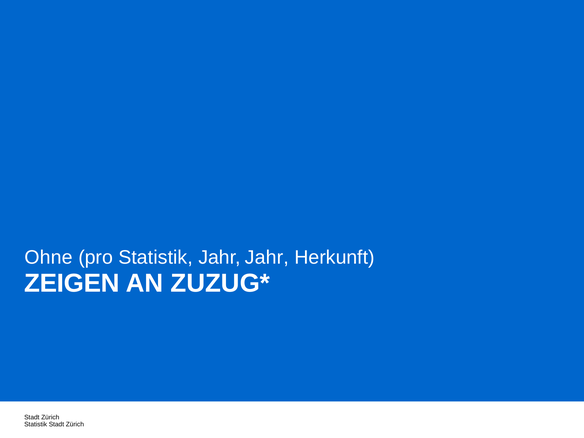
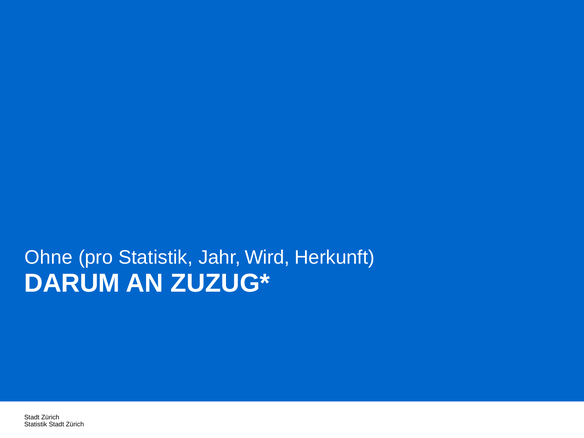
Jahr Jahr: Jahr -> Wird
ZEIGEN: ZEIGEN -> DARUM
